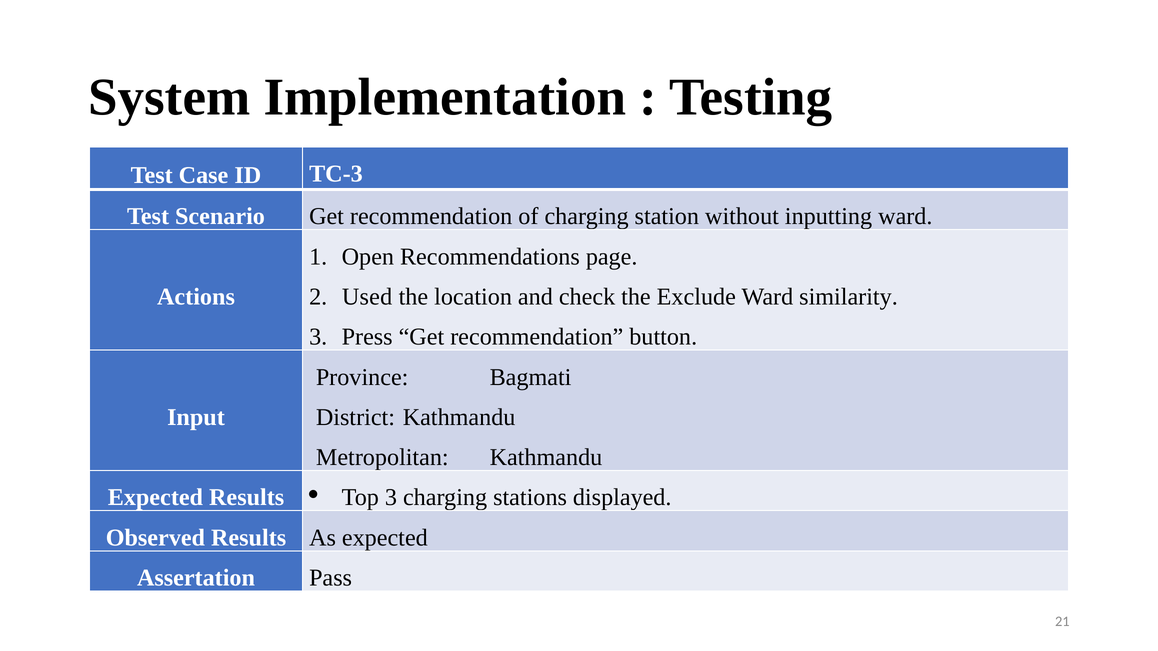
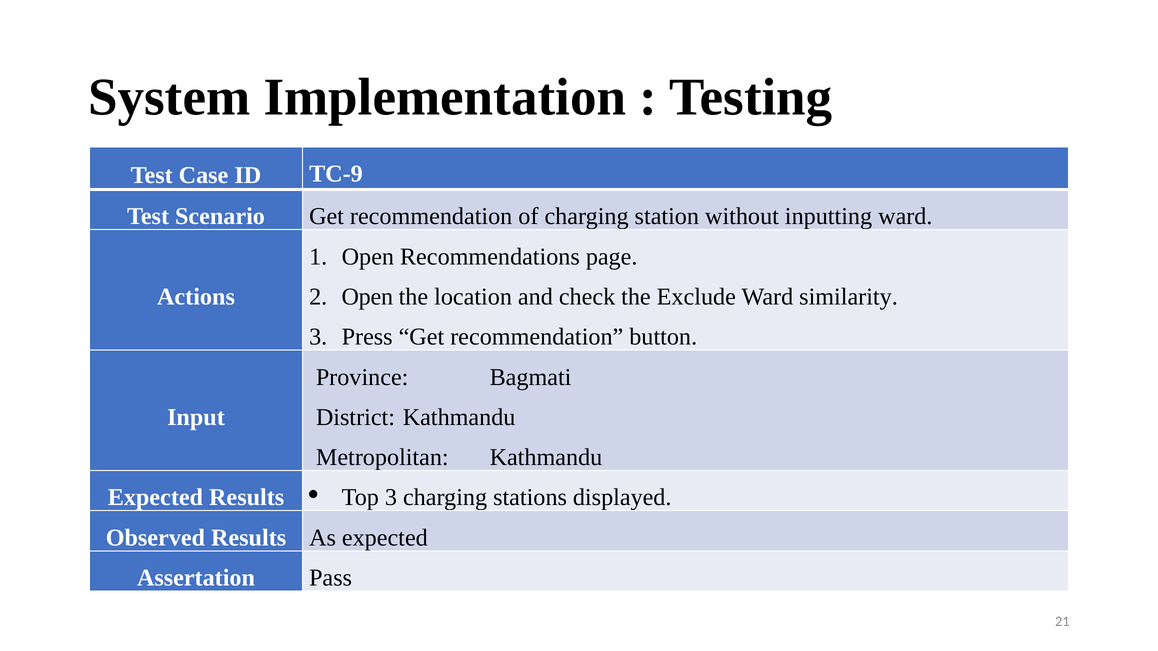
TC-3: TC-3 -> TC-9
Used at (367, 297): Used -> Open
